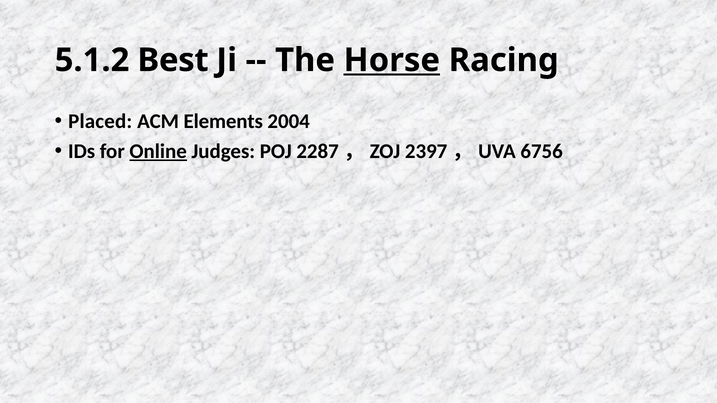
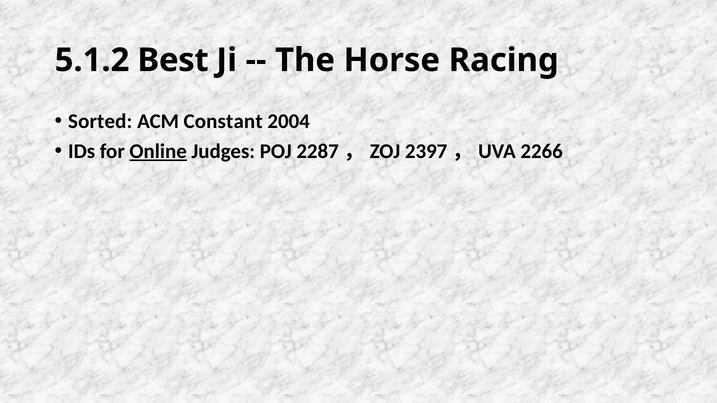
Horse underline: present -> none
Placed: Placed -> Sorted
Elements: Elements -> Constant
6756: 6756 -> 2266
